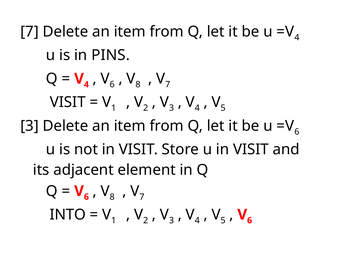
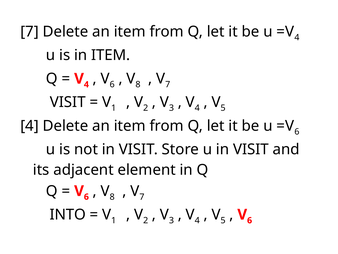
in PINS: PINS -> ITEM
3 at (30, 126): 3 -> 4
